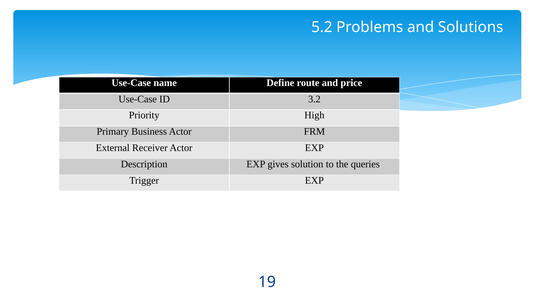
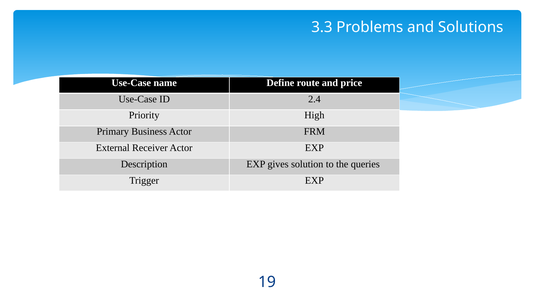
5.2: 5.2 -> 3.3
3.2: 3.2 -> 2.4
